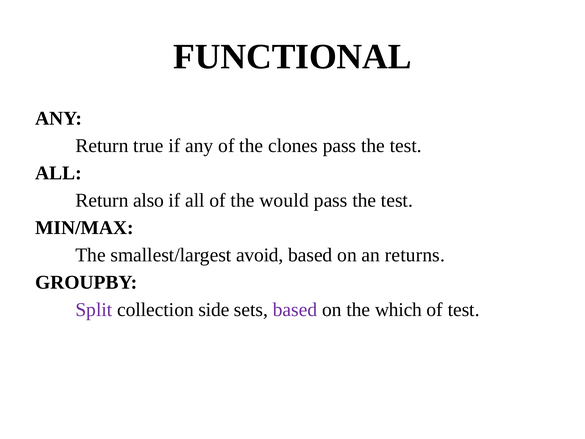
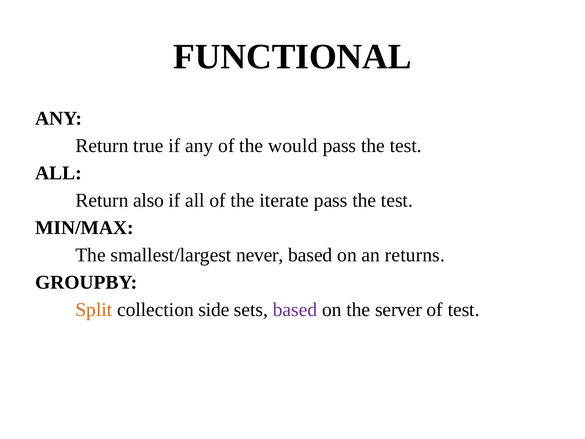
clones: clones -> would
would: would -> iterate
avoid: avoid -> never
Split colour: purple -> orange
which: which -> server
